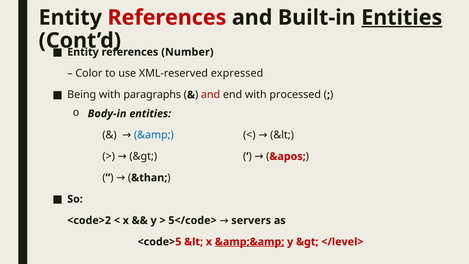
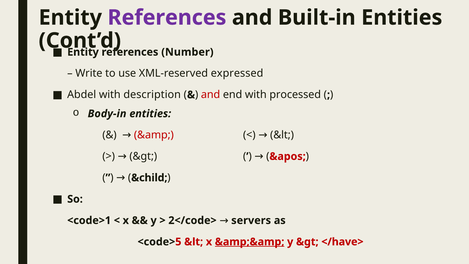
References at (167, 18) colour: red -> purple
Entities at (402, 18) underline: present -> none
Color: Color -> Write
Being: Being -> Abdel
paragraphs: paragraphs -> description
&amp colour: blue -> red
&than: &than -> &child
<code>2: <code>2 -> <code>1
5</code>: 5</code> -> 2</code>
</level>: </level> -> </have>
